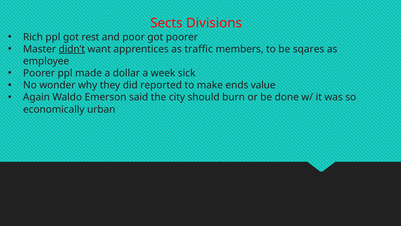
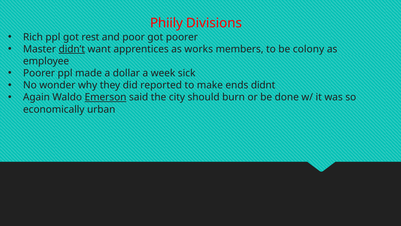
Sects: Sects -> Phiily
traffic: traffic -> works
sqares: sqares -> colony
value: value -> didnt
Emerson underline: none -> present
